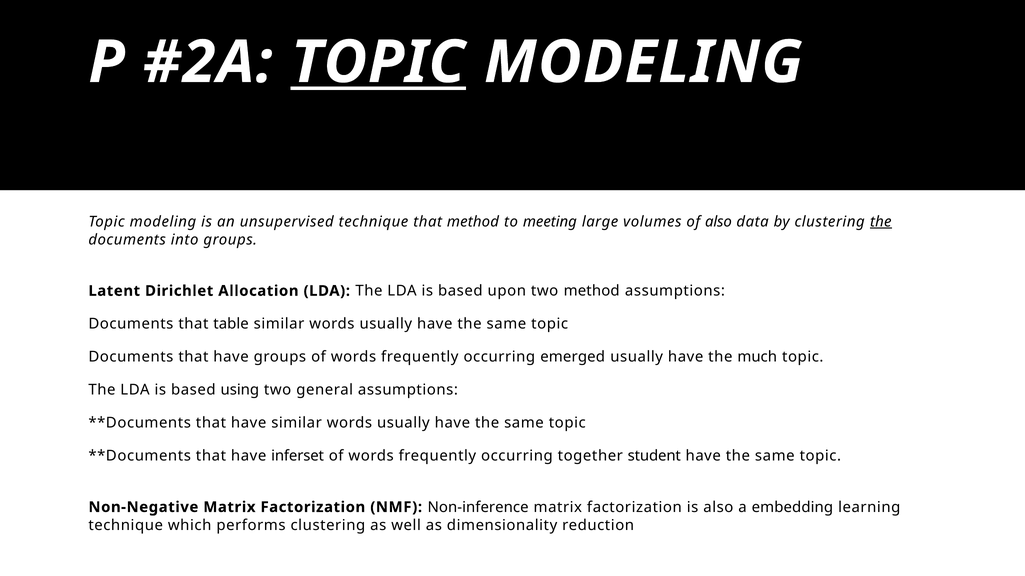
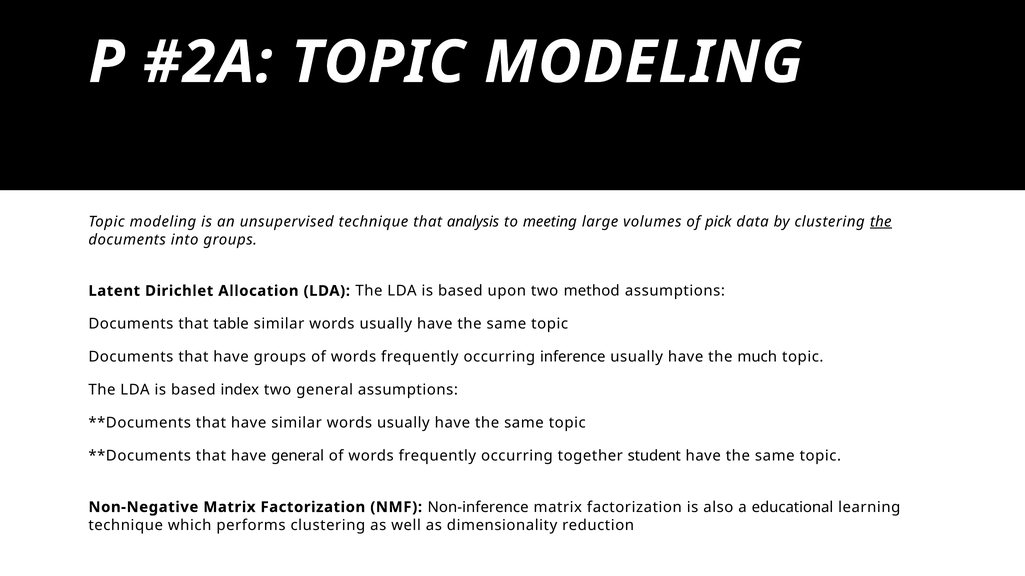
TOPIC at (378, 62) underline: present -> none
that method: method -> analysis
of also: also -> pick
emerged: emerged -> inference
using: using -> index
have inferset: inferset -> general
embedding: embedding -> educational
